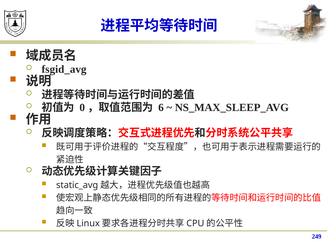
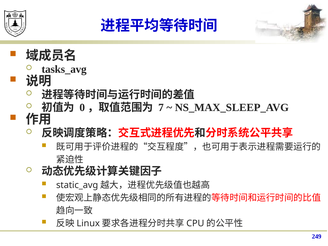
fsgid_avg: fsgid_avg -> tasks_avg
6: 6 -> 7
